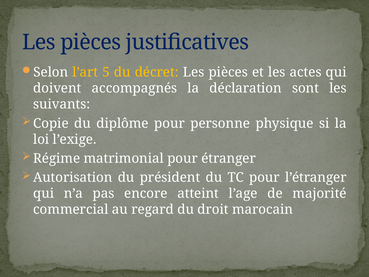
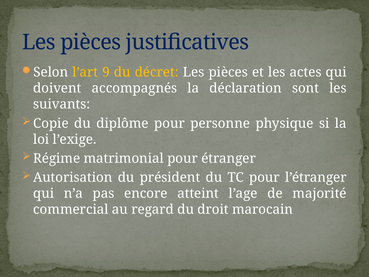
5: 5 -> 9
